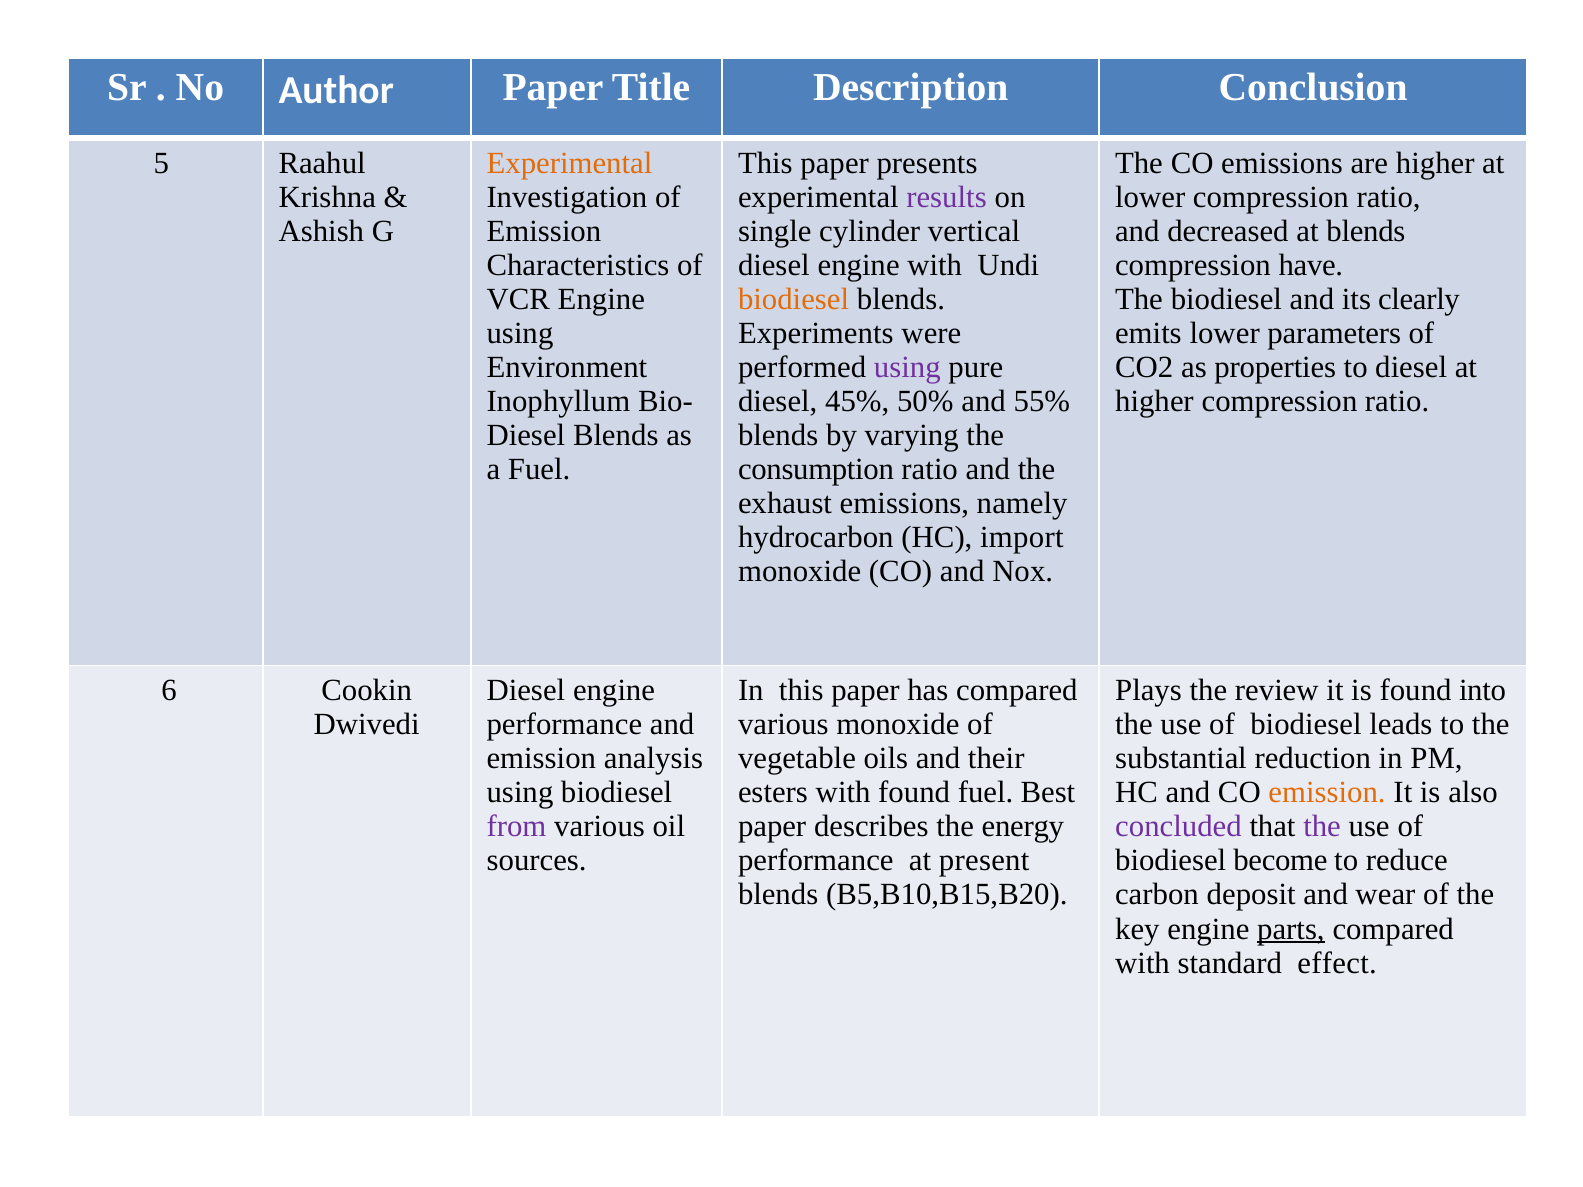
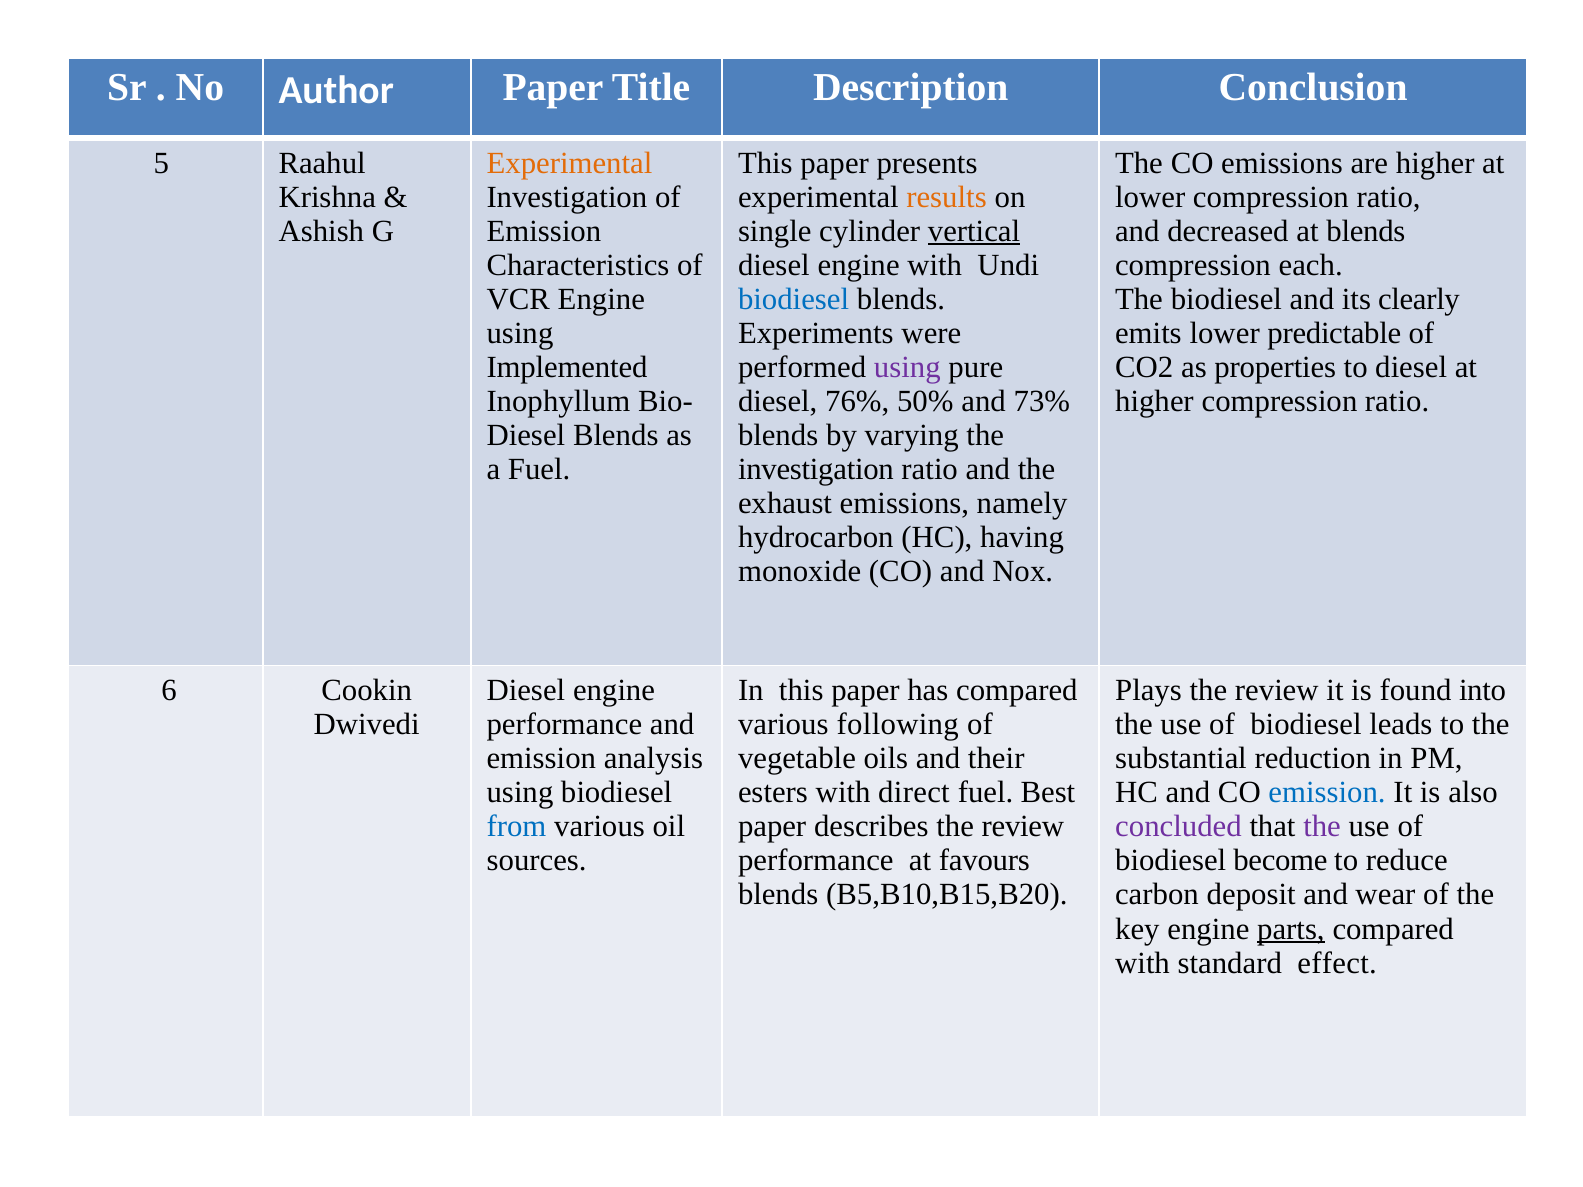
results colour: purple -> orange
vertical underline: none -> present
have: have -> each
biodiesel at (794, 299) colour: orange -> blue
parameters: parameters -> predictable
Environment: Environment -> Implemented
45%: 45% -> 76%
55%: 55% -> 73%
consumption at (816, 469): consumption -> investigation
import: import -> having
various monoxide: monoxide -> following
with found: found -> direct
emission at (1327, 793) colour: orange -> blue
from colour: purple -> blue
describes the energy: energy -> review
present: present -> favours
